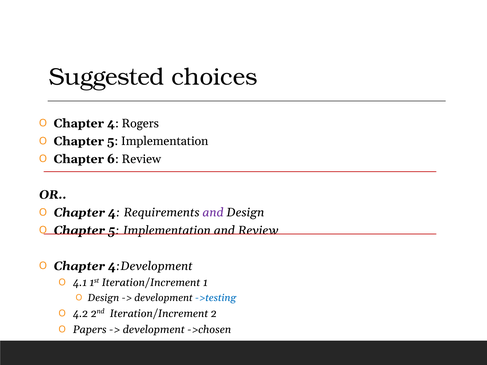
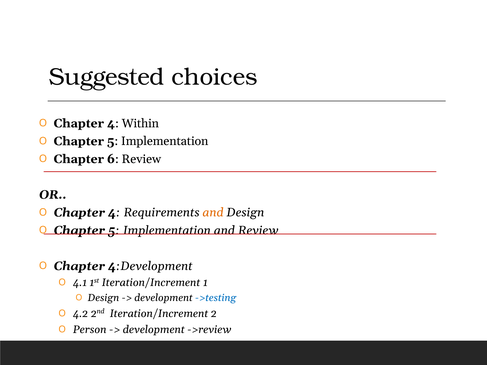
Rogers: Rogers -> Within
and at (213, 213) colour: purple -> orange
Papers: Papers -> Person
->chosen: ->chosen -> ->review
